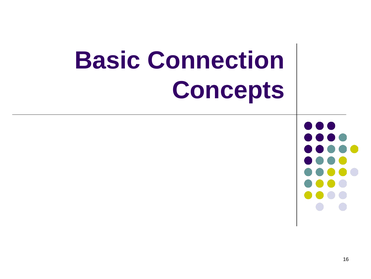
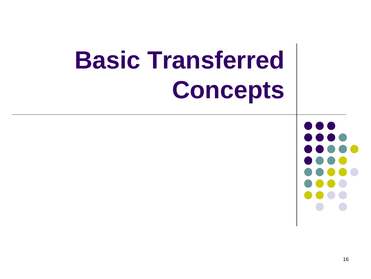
Connection: Connection -> Transferred
